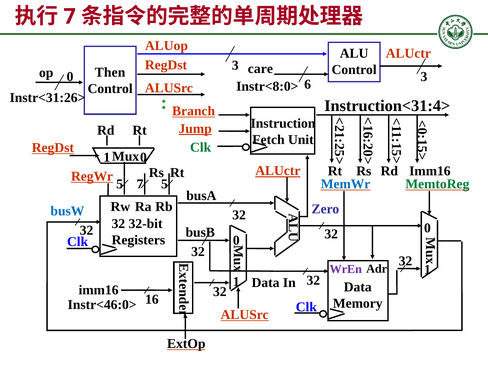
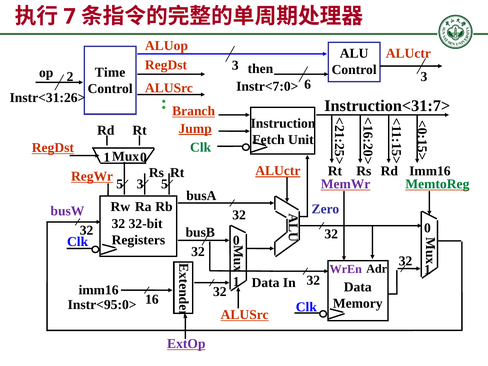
care: care -> then
Then: Then -> Time
op 0: 0 -> 2
Instr<8:0>: Instr<8:0> -> Instr<7:0>
Instruction<31:4>: Instruction<31:4> -> Instruction<31:7>
5 7: 7 -> 3
MemWr colour: blue -> purple
busW colour: blue -> purple
Instr<46:0>: Instr<46:0> -> Instr<95:0>
ExtOp colour: black -> purple
